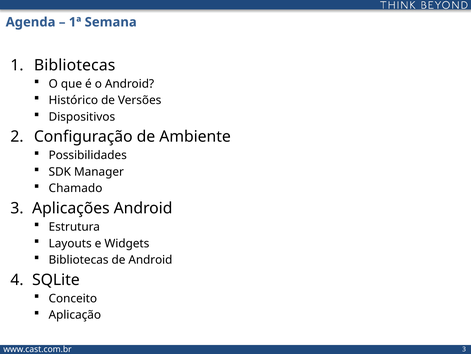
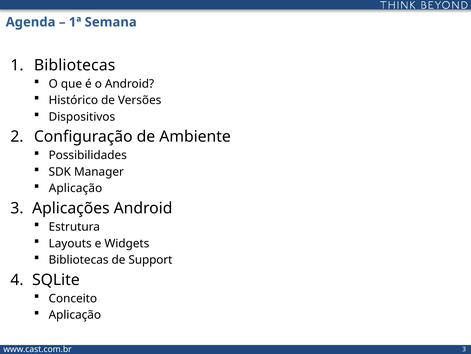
Chamado at (76, 188): Chamado -> Aplicação
de Android: Android -> Support
